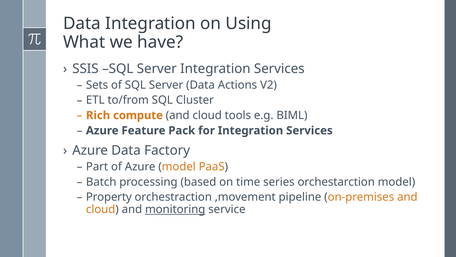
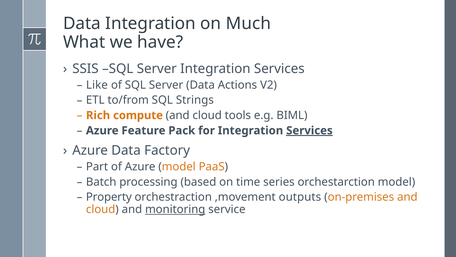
Using: Using -> Much
Sets: Sets -> Like
Cluster: Cluster -> Strings
Services at (309, 130) underline: none -> present
pipeline: pipeline -> outputs
